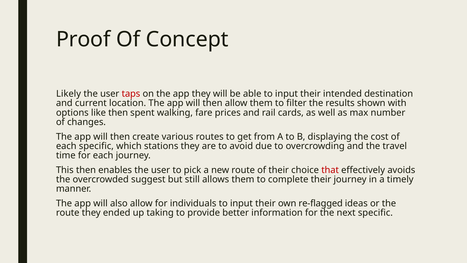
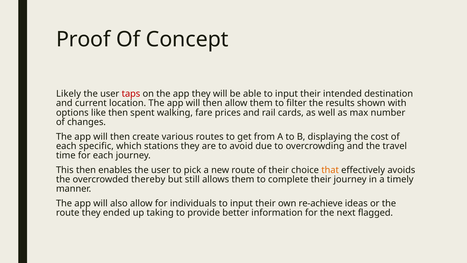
that colour: red -> orange
suggest: suggest -> thereby
re-flagged: re-flagged -> re-achieve
next specific: specific -> flagged
